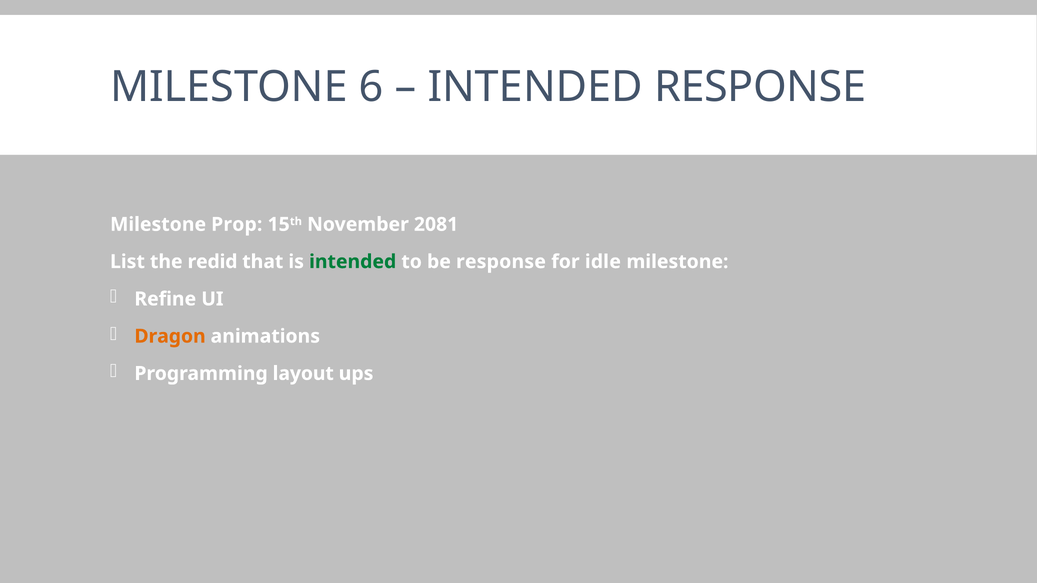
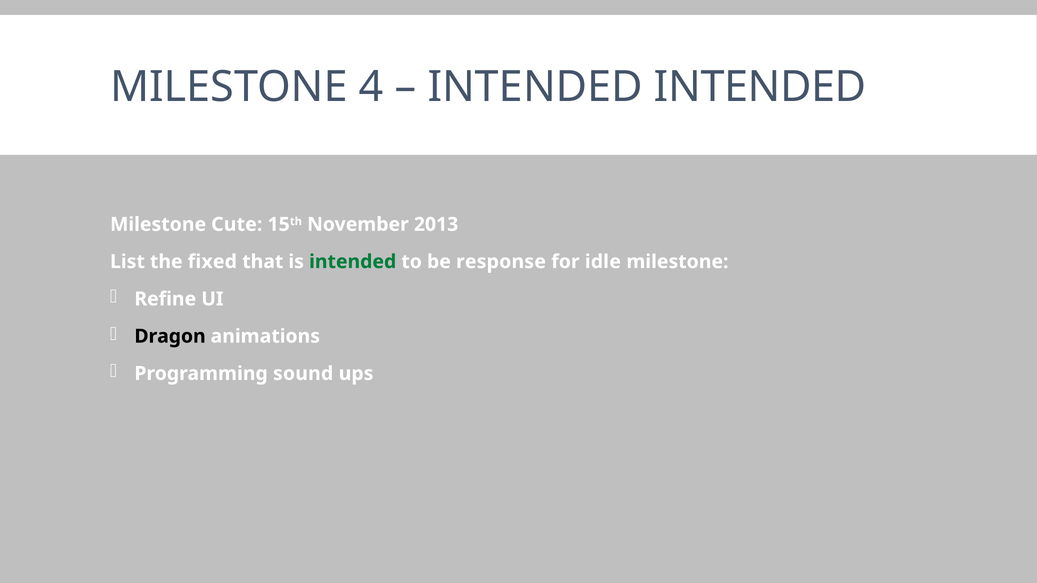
6: 6 -> 4
INTENDED RESPONSE: RESPONSE -> INTENDED
Prop: Prop -> Cute
2081: 2081 -> 2013
redid: redid -> fixed
Dragon colour: orange -> black
layout: layout -> sound
